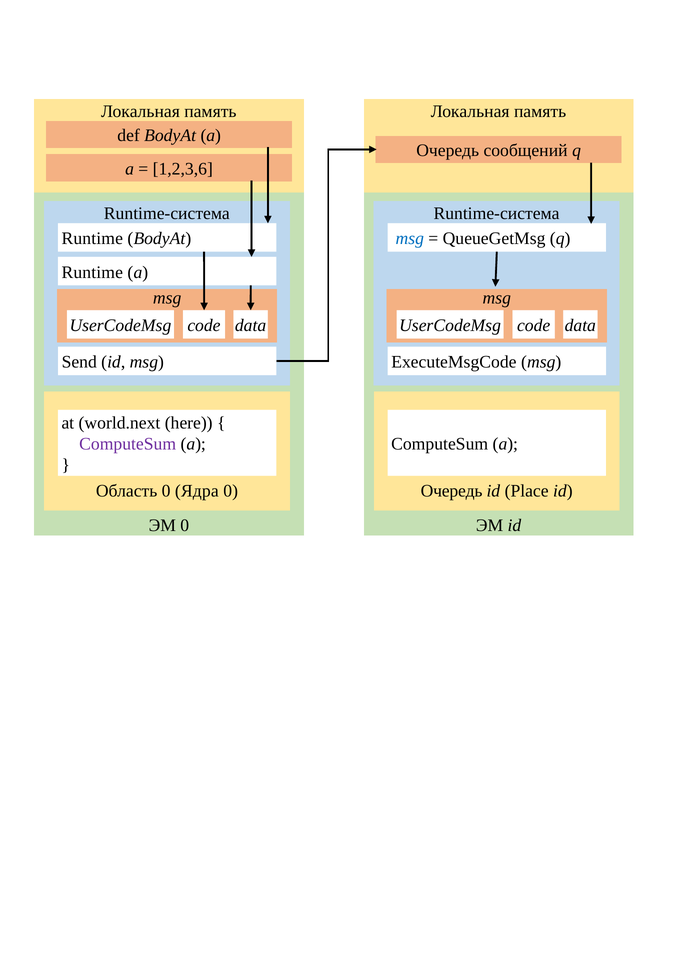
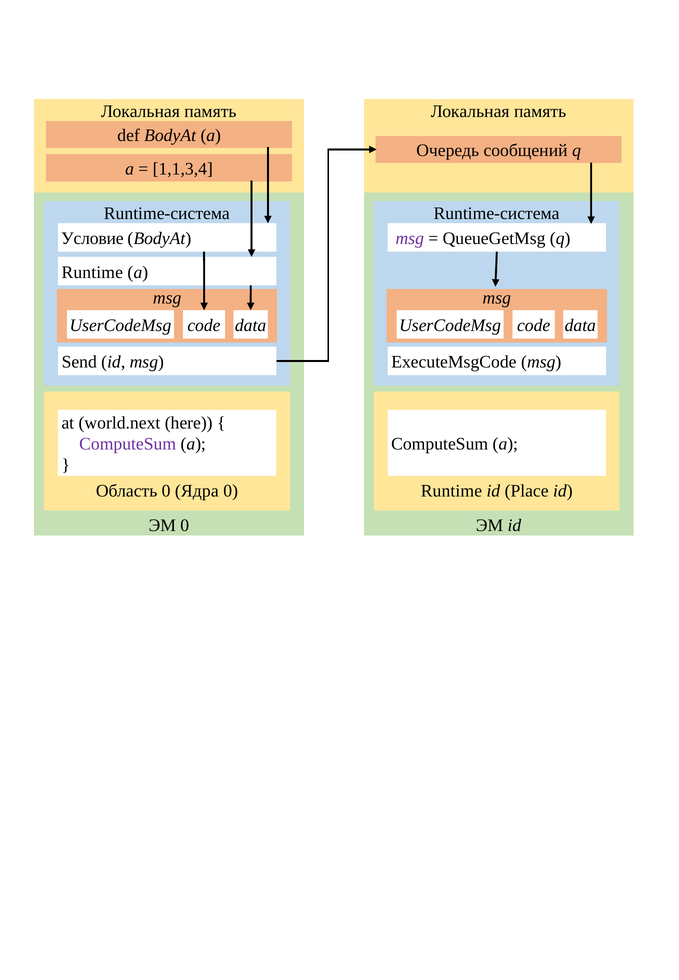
1,2,3,6: 1,2,3,6 -> 1,1,3,4
Runtime at (92, 239): Runtime -> Условие
msg at (410, 239) colour: blue -> purple
Очередь at (452, 492): Очередь -> Runtime
